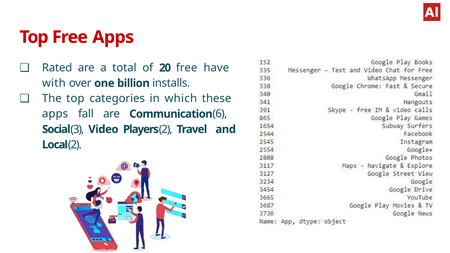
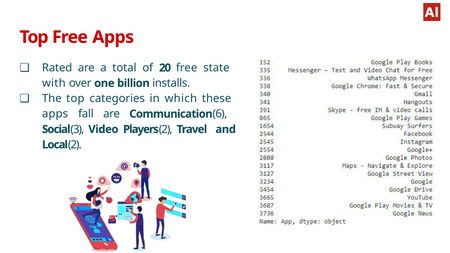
have: have -> state
